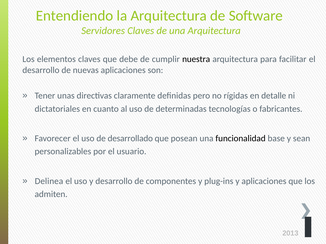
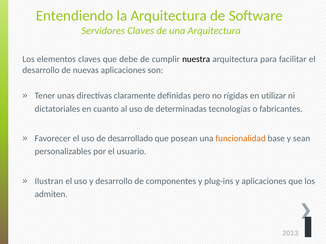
detalle: detalle -> utilizar
funcionalidad colour: black -> orange
Delinea: Delinea -> Ilustran
